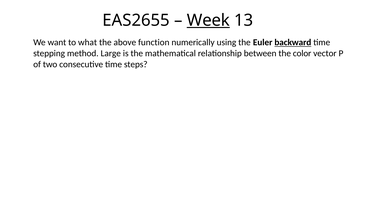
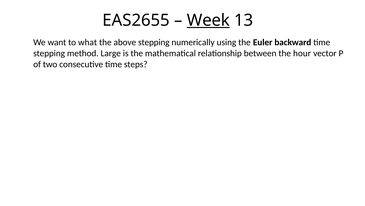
above function: function -> stepping
backward underline: present -> none
color: color -> hour
